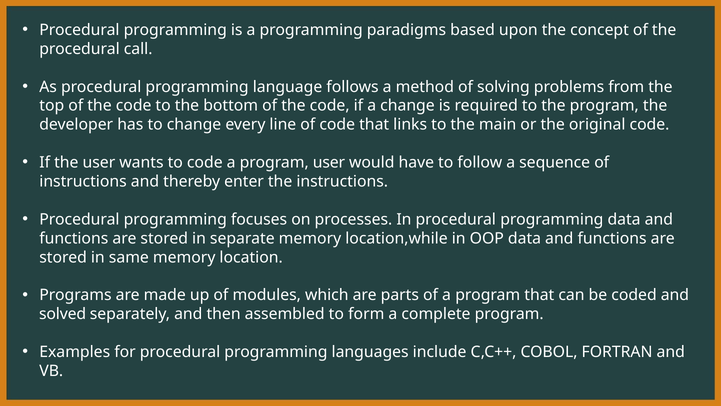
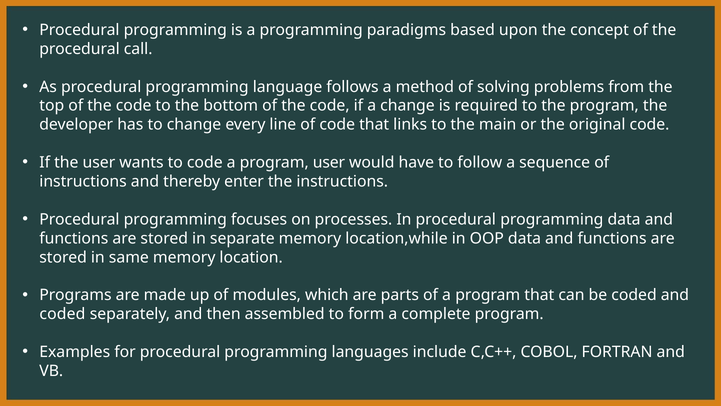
solved at (63, 314): solved -> coded
